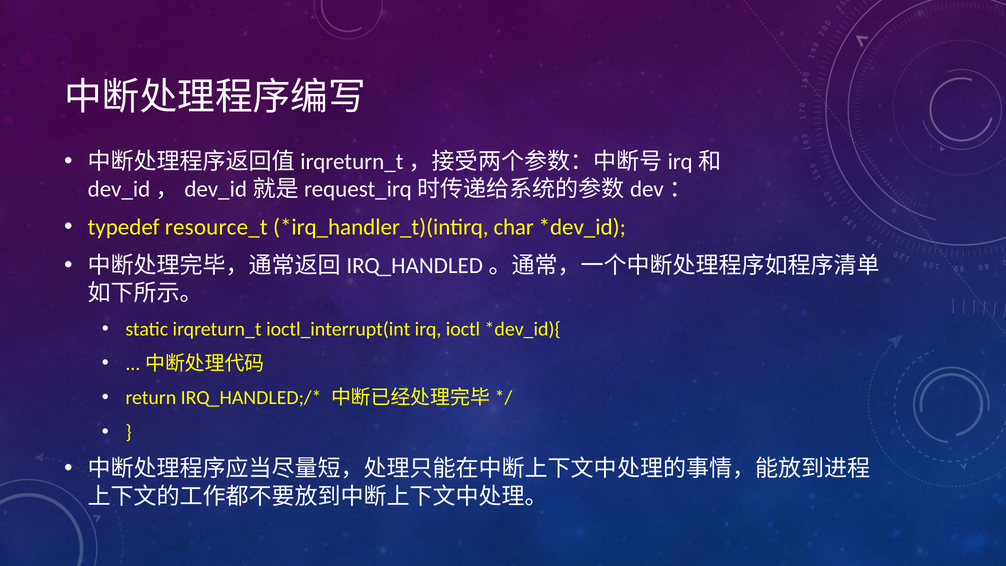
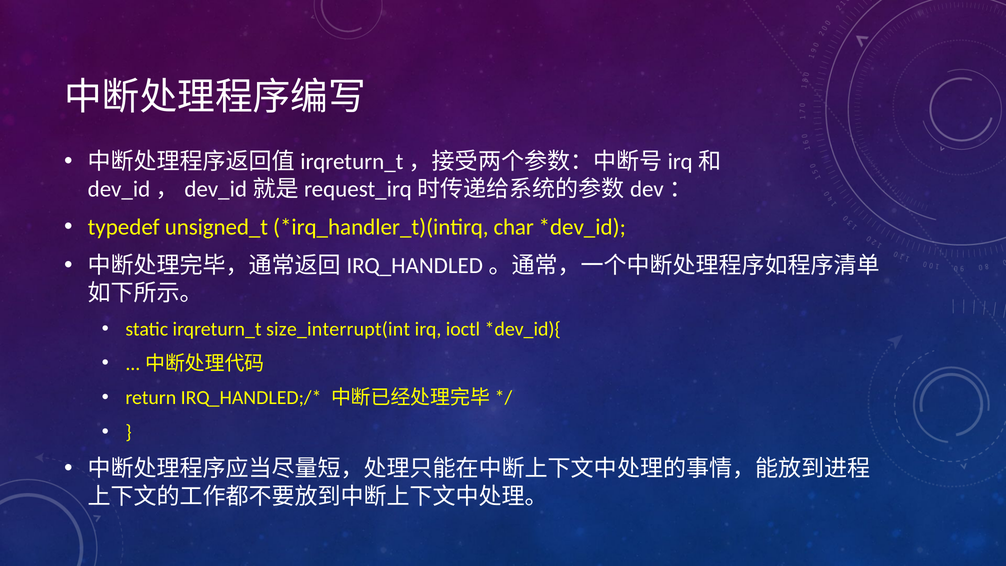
resource_t: resource_t -> unsigned_t
ioctl_interrupt(int: ioctl_interrupt(int -> size_interrupt(int
